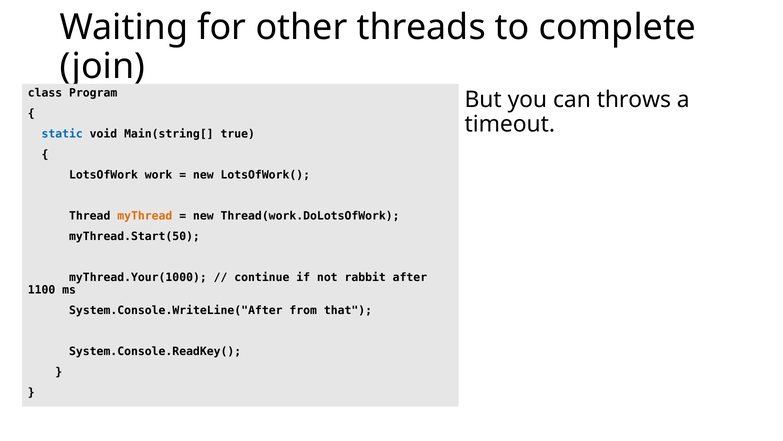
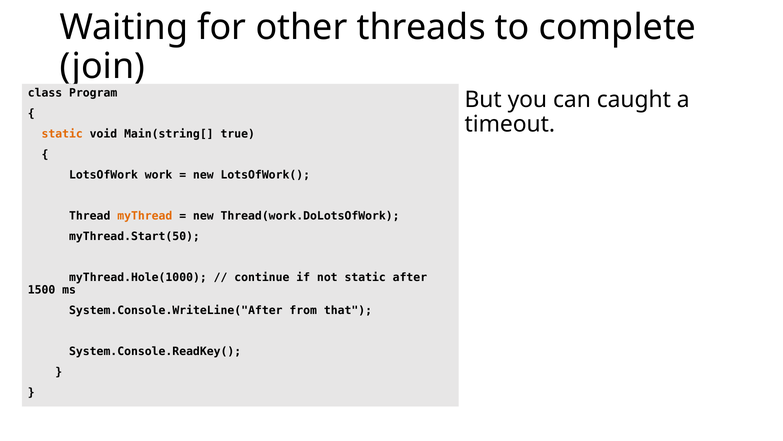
throws: throws -> caught
static at (62, 134) colour: blue -> orange
myThread.Your(1000: myThread.Your(1000 -> myThread.Hole(1000
not rabbit: rabbit -> static
1100: 1100 -> 1500
